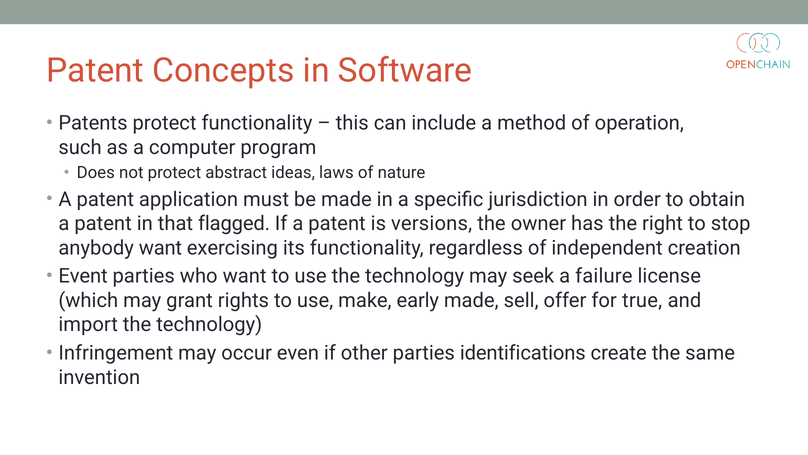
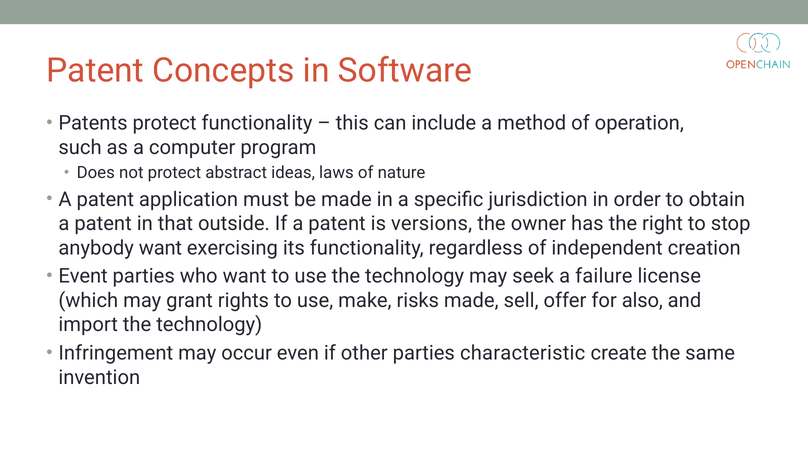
flagged: flagged -> outside
early: early -> risks
true: true -> also
identifications: identifications -> characteristic
